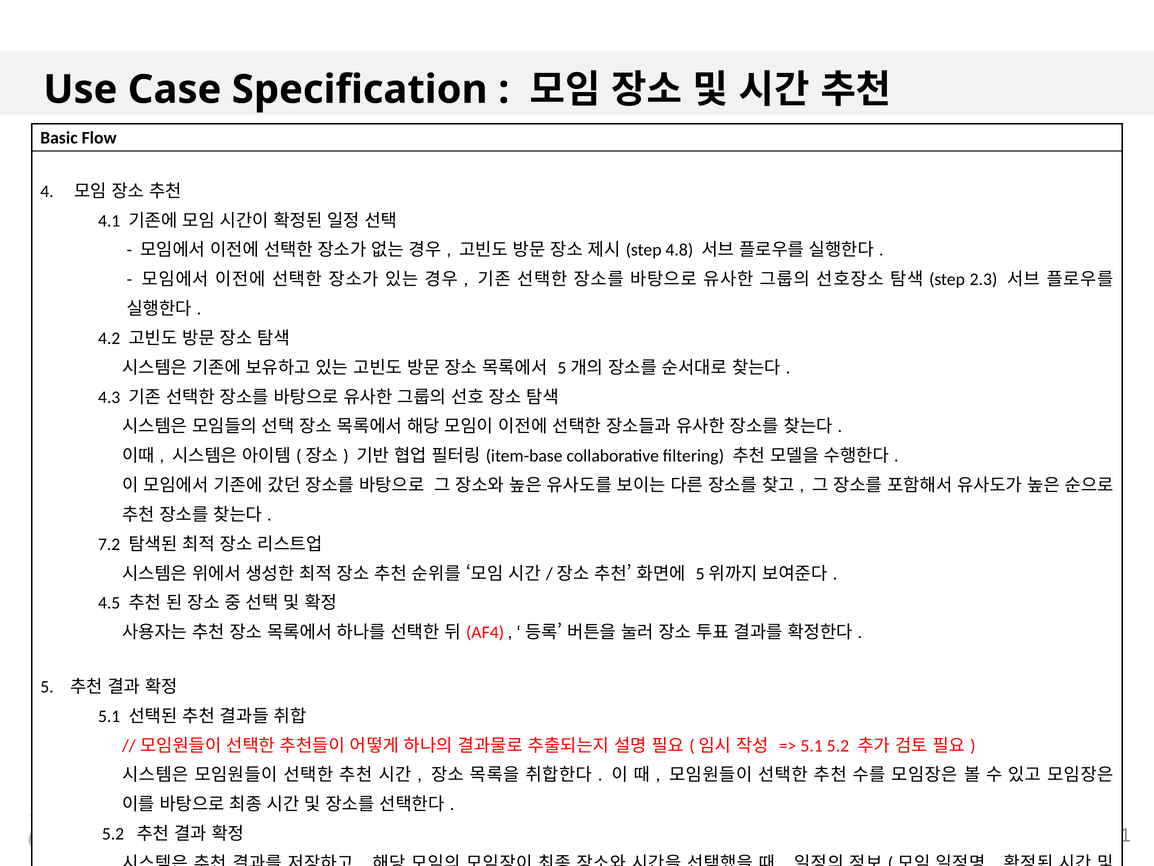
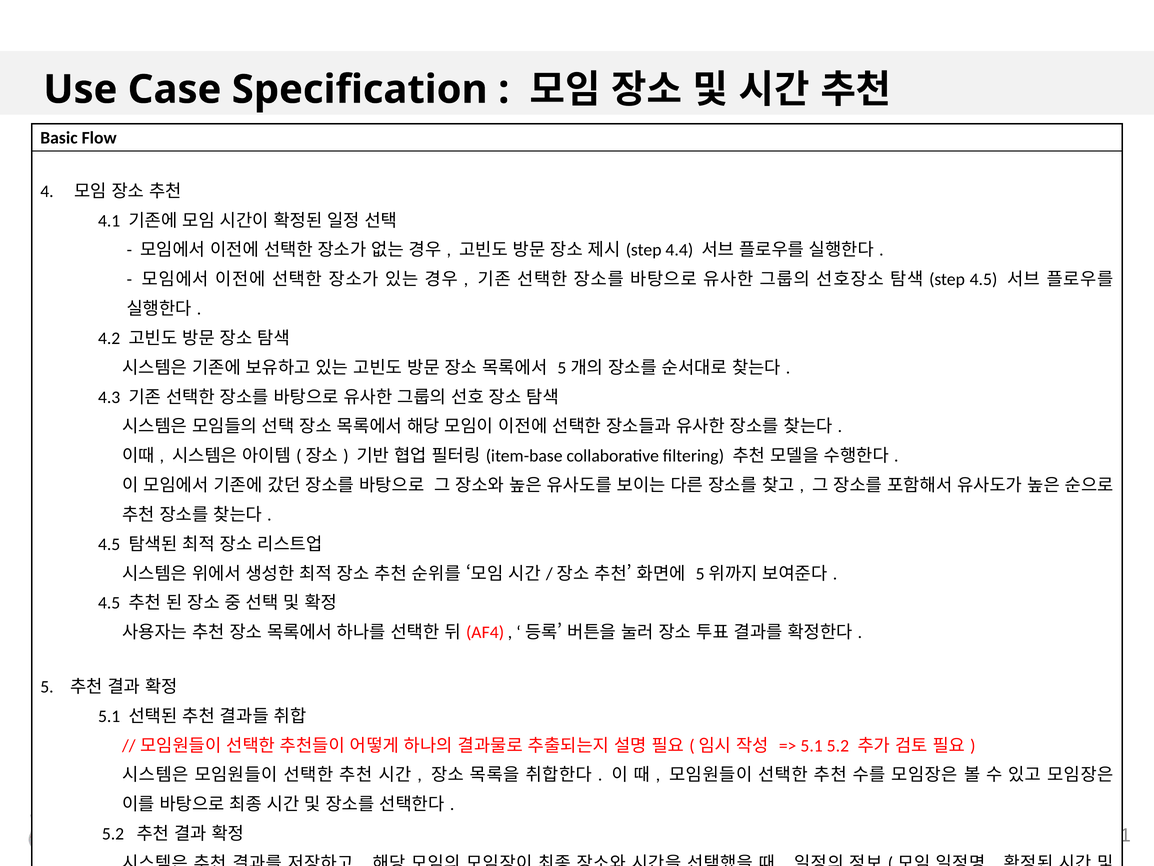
4.8: 4.8 -> 4.4
2.3 at (984, 279): 2.3 -> 4.5
7.2 at (109, 544): 7.2 -> 4.5
